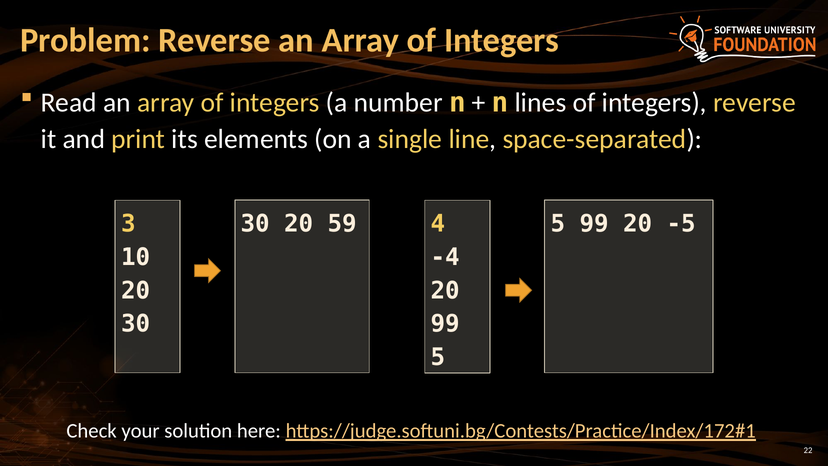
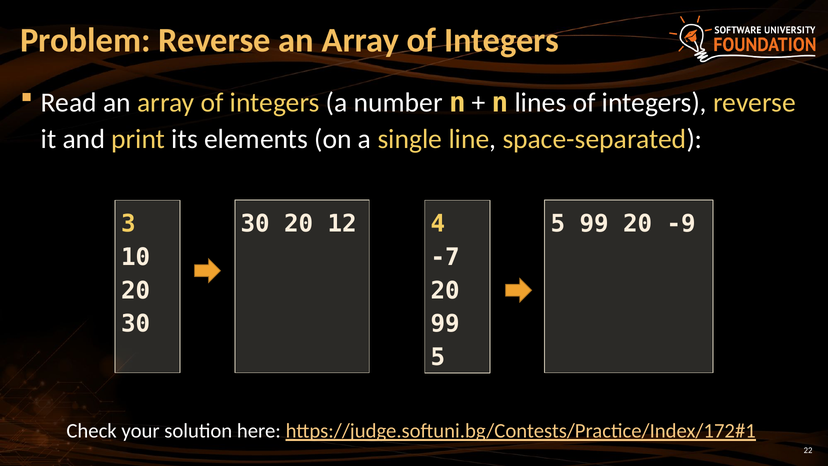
59: 59 -> 12
-5: -5 -> -9
-4: -4 -> -7
